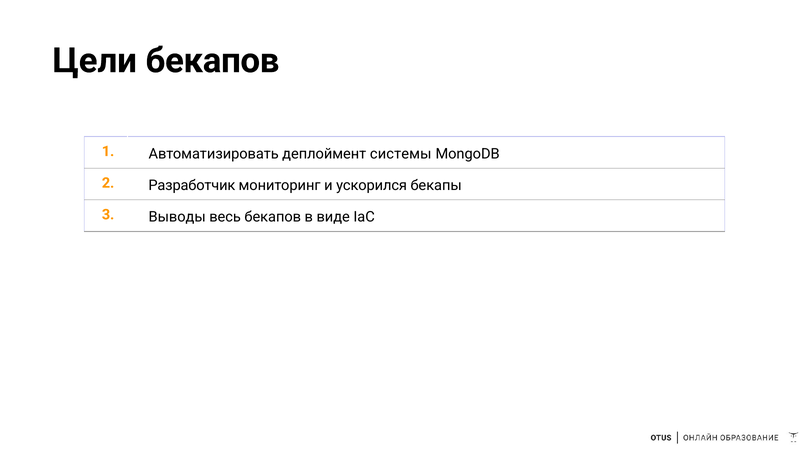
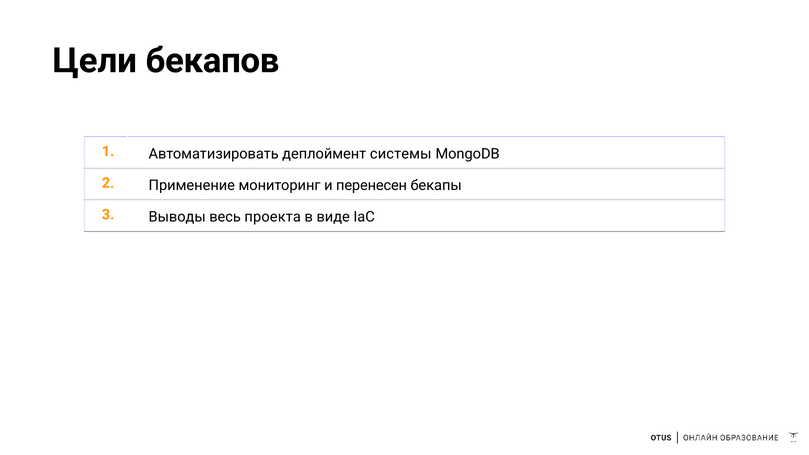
Разработчик: Разработчик -> Применение
ускорился: ускорился -> перенесен
весь бекапов: бекапов -> проекта
